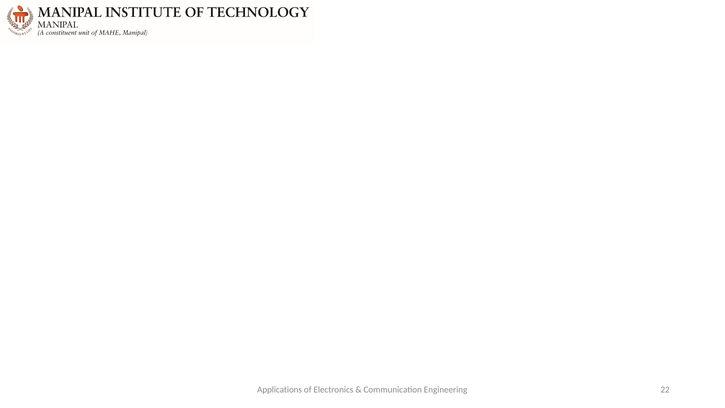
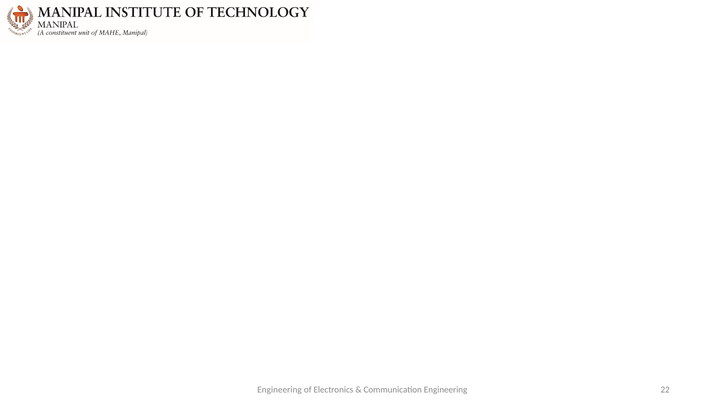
Applications at (280, 389): Applications -> Engineering
